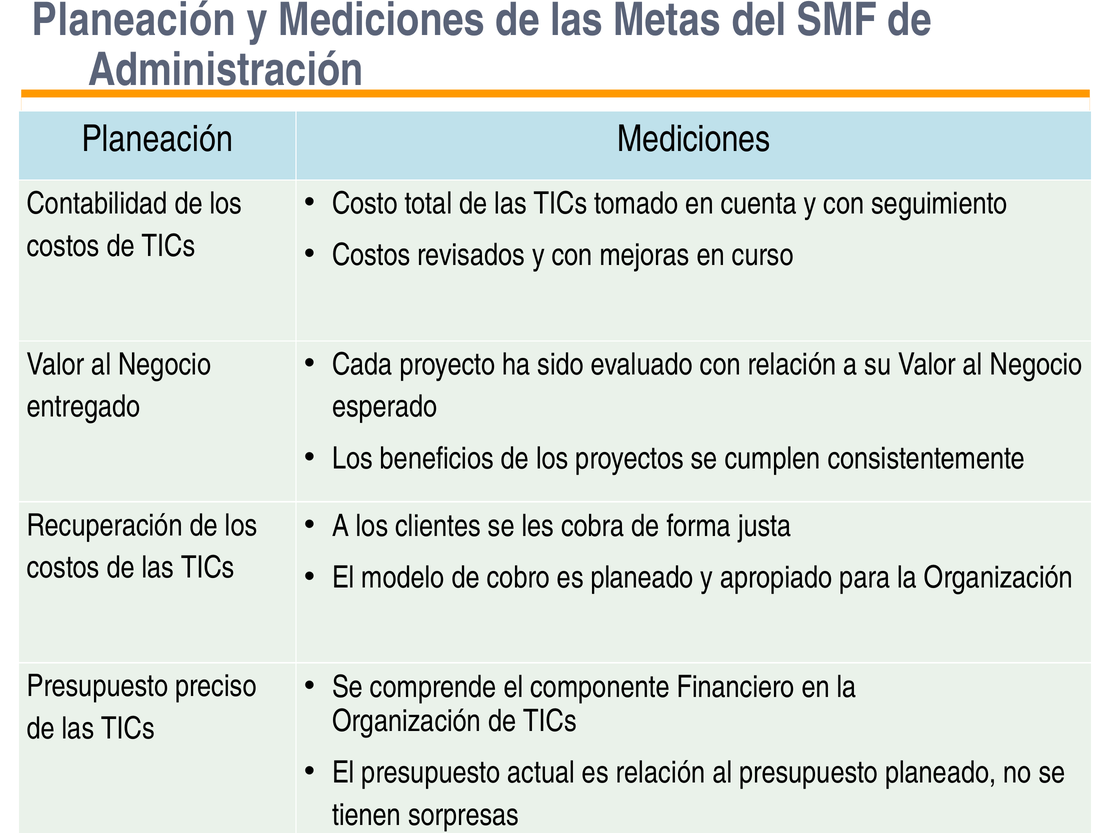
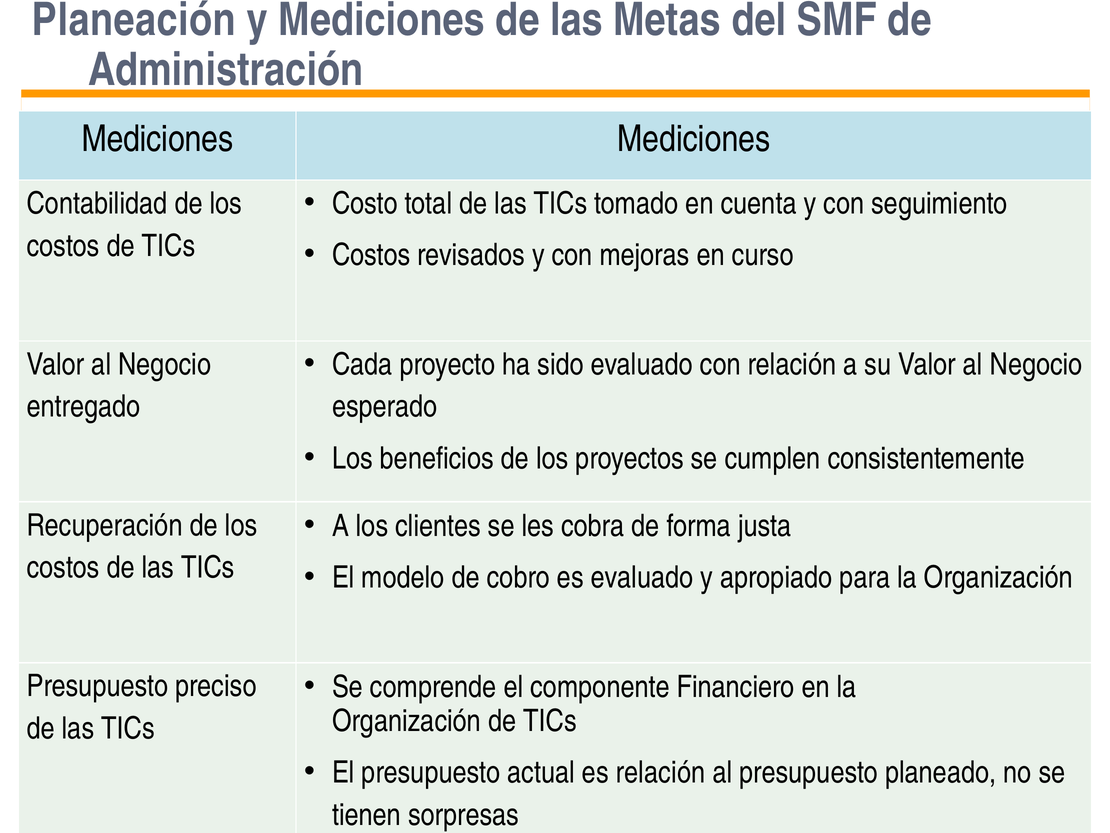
Planeación at (157, 139): Planeación -> Mediciones
es planeado: planeado -> evaluado
